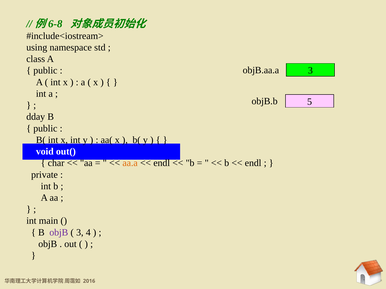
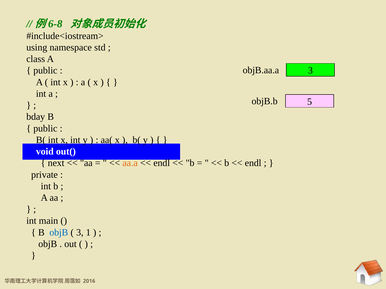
dday: dday -> bday
char: char -> next
objB at (59, 233) colour: purple -> blue
4: 4 -> 1
